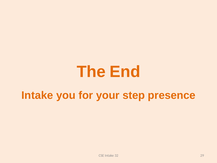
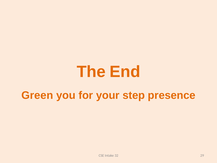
Intake at (37, 95): Intake -> Green
